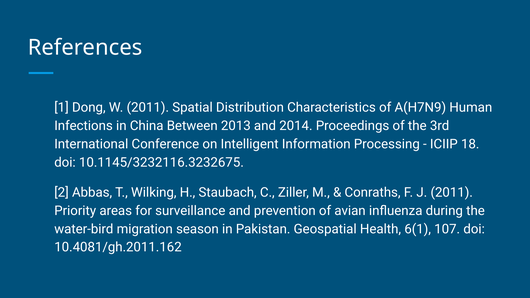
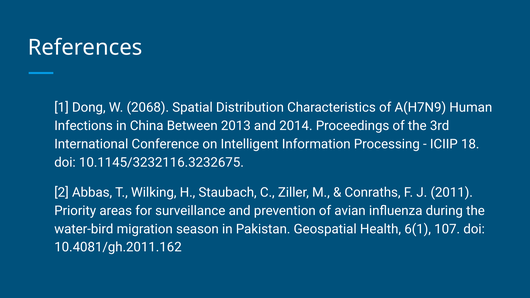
W 2011: 2011 -> 2068
